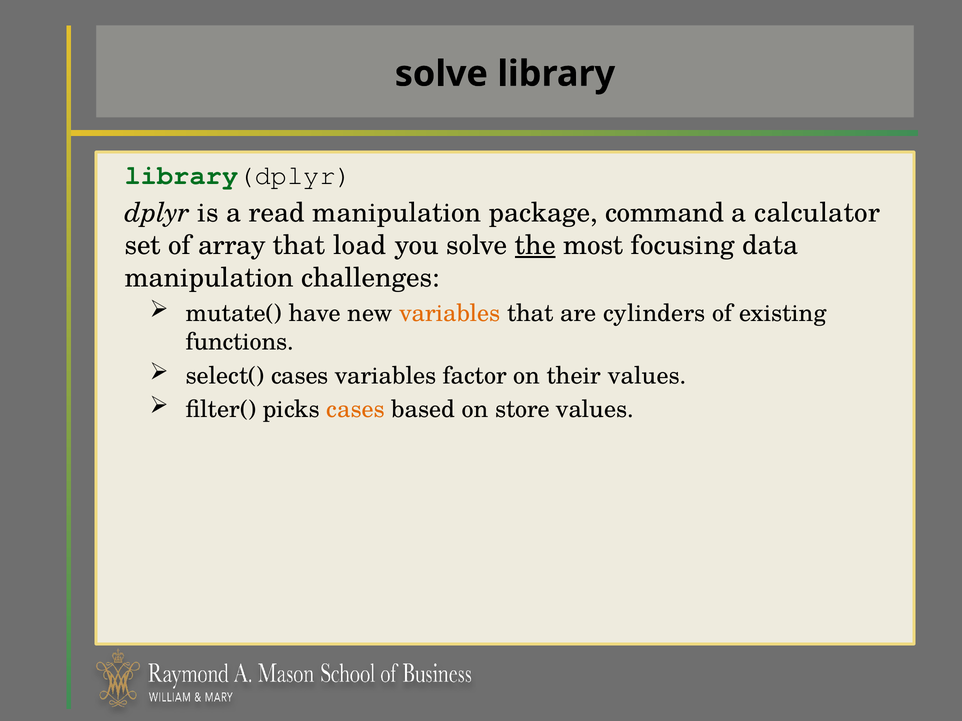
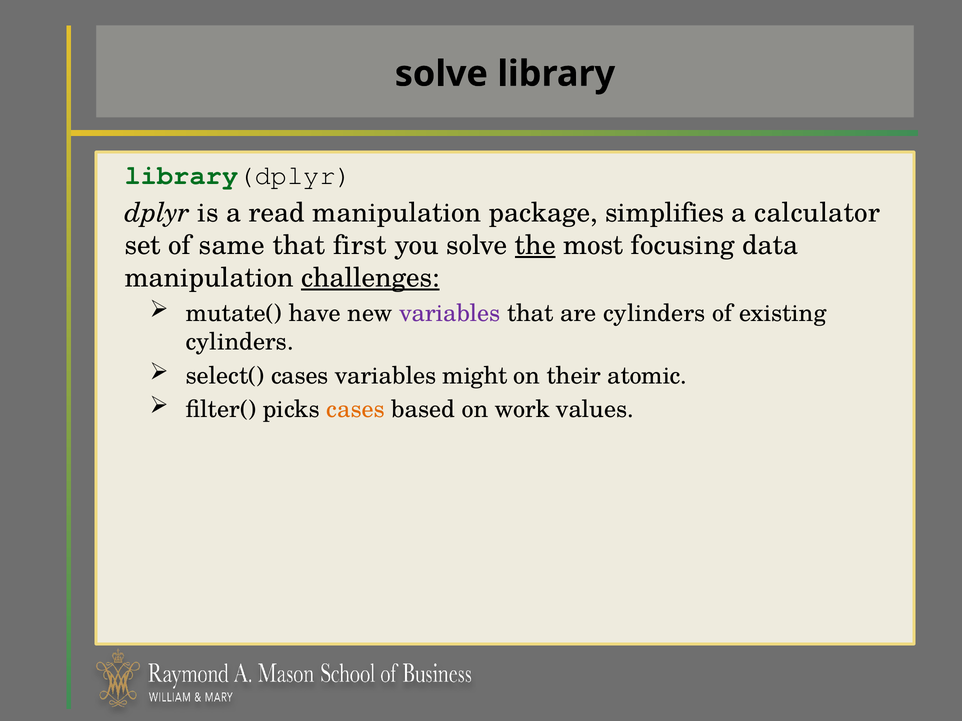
command: command -> simplifies
array: array -> same
load: load -> first
challenges underline: none -> present
variables at (450, 313) colour: orange -> purple
functions at (240, 342): functions -> cylinders
factor: factor -> might
their values: values -> atomic
store: store -> work
